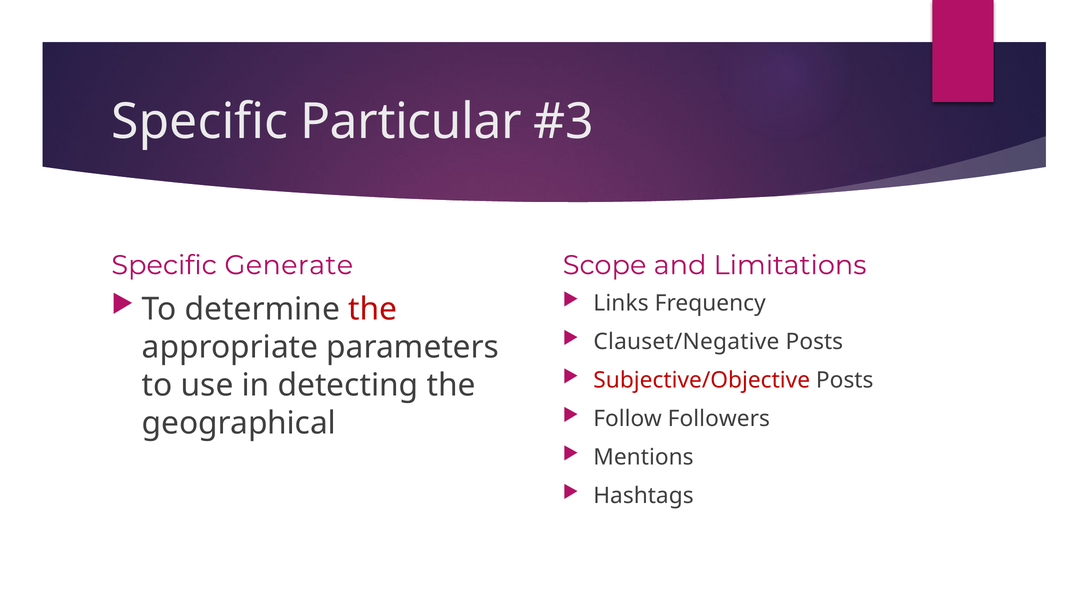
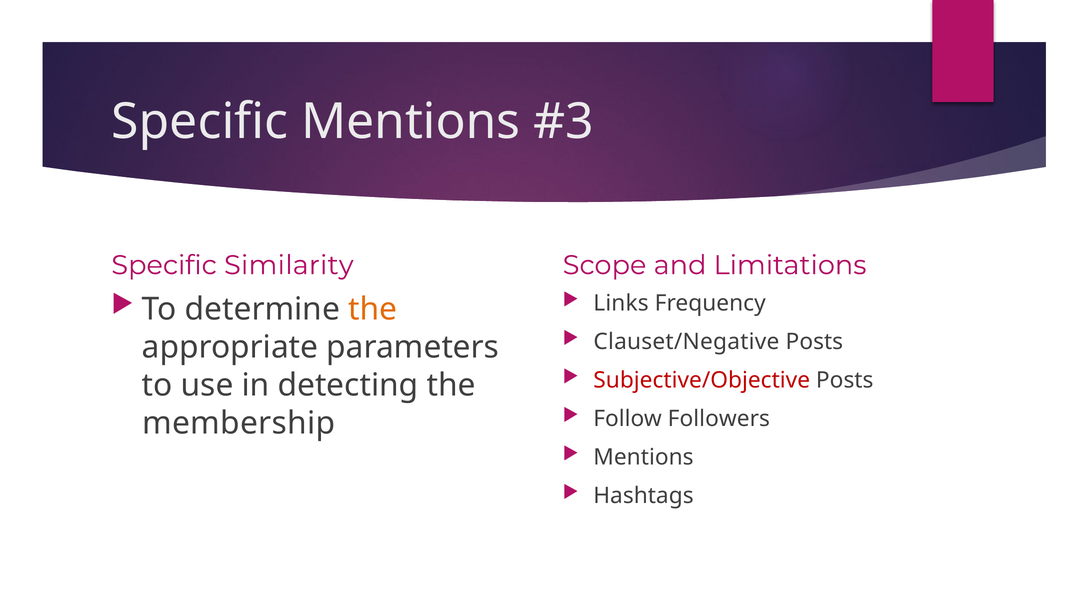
Specific Particular: Particular -> Mentions
Generate: Generate -> Similarity
the at (373, 309) colour: red -> orange
geographical: geographical -> membership
